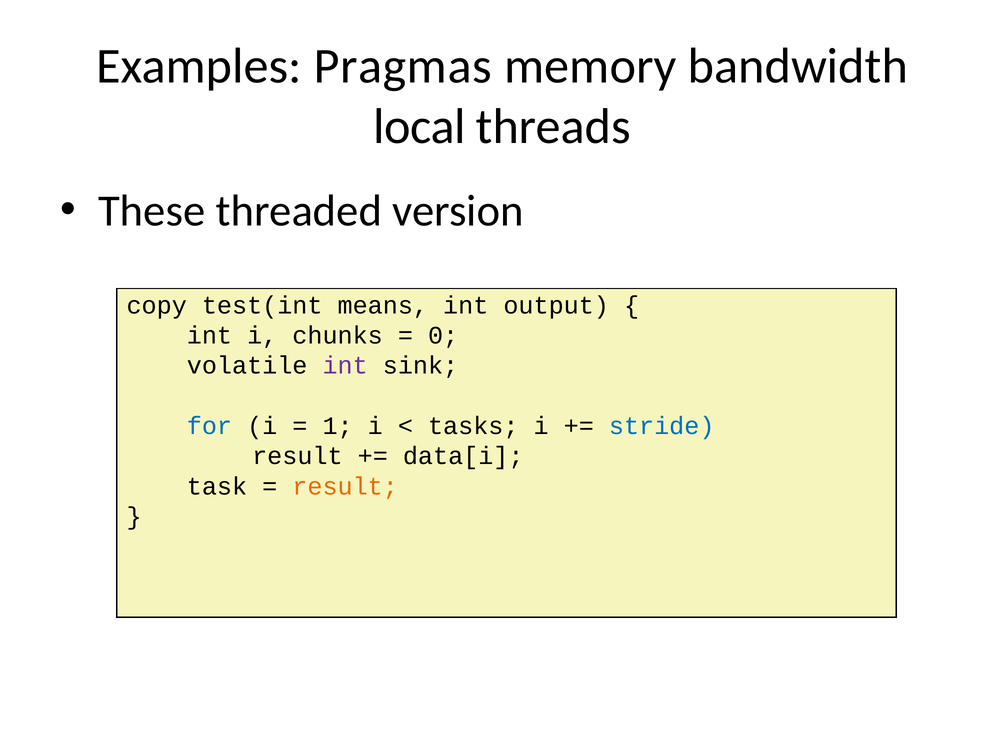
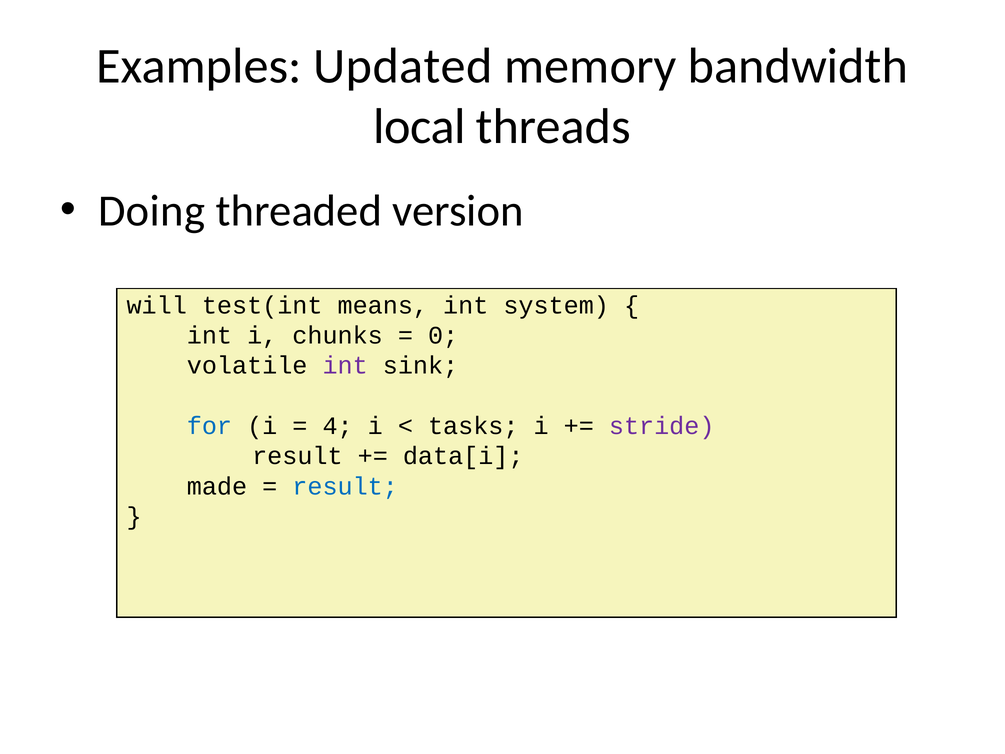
Pragmas: Pragmas -> Updated
These: These -> Doing
copy: copy -> will
output: output -> system
1: 1 -> 4
stride colour: blue -> purple
task: task -> made
result at (345, 486) colour: orange -> blue
